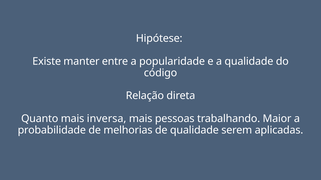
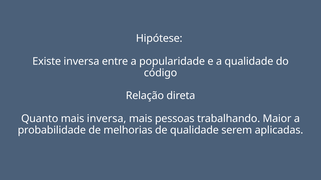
Existe manter: manter -> inversa
